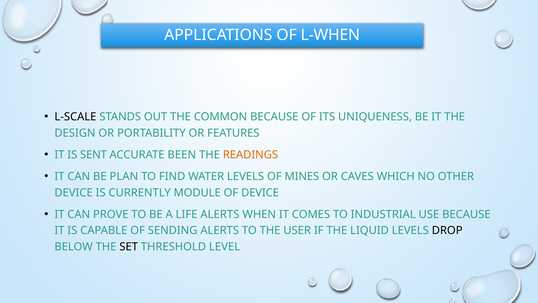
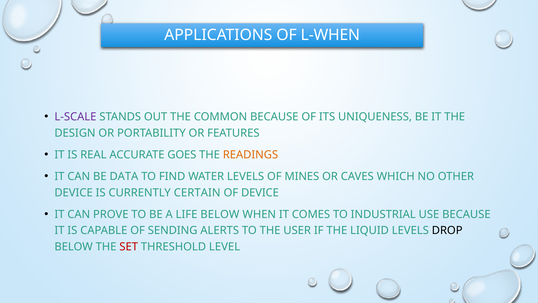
L-SCALE colour: black -> purple
SENT: SENT -> REAL
BEEN: BEEN -> GOES
PLAN: PLAN -> DATA
MODULE: MODULE -> CERTAIN
LIFE ALERTS: ALERTS -> BELOW
SET colour: black -> red
